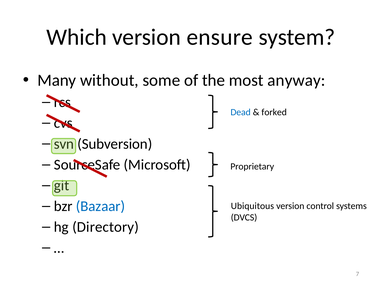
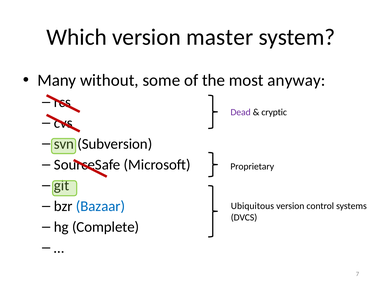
ensure: ensure -> master
Dead colour: blue -> purple
forked: forked -> cryptic
Directory: Directory -> Complete
